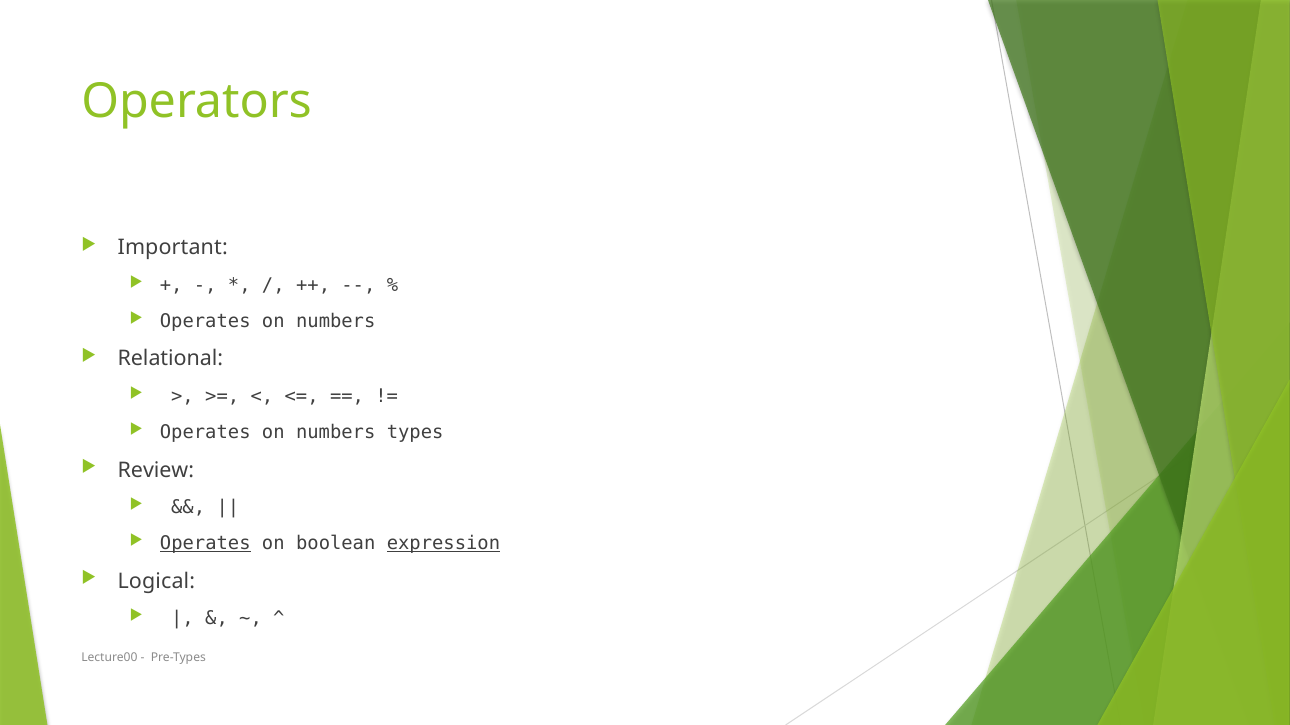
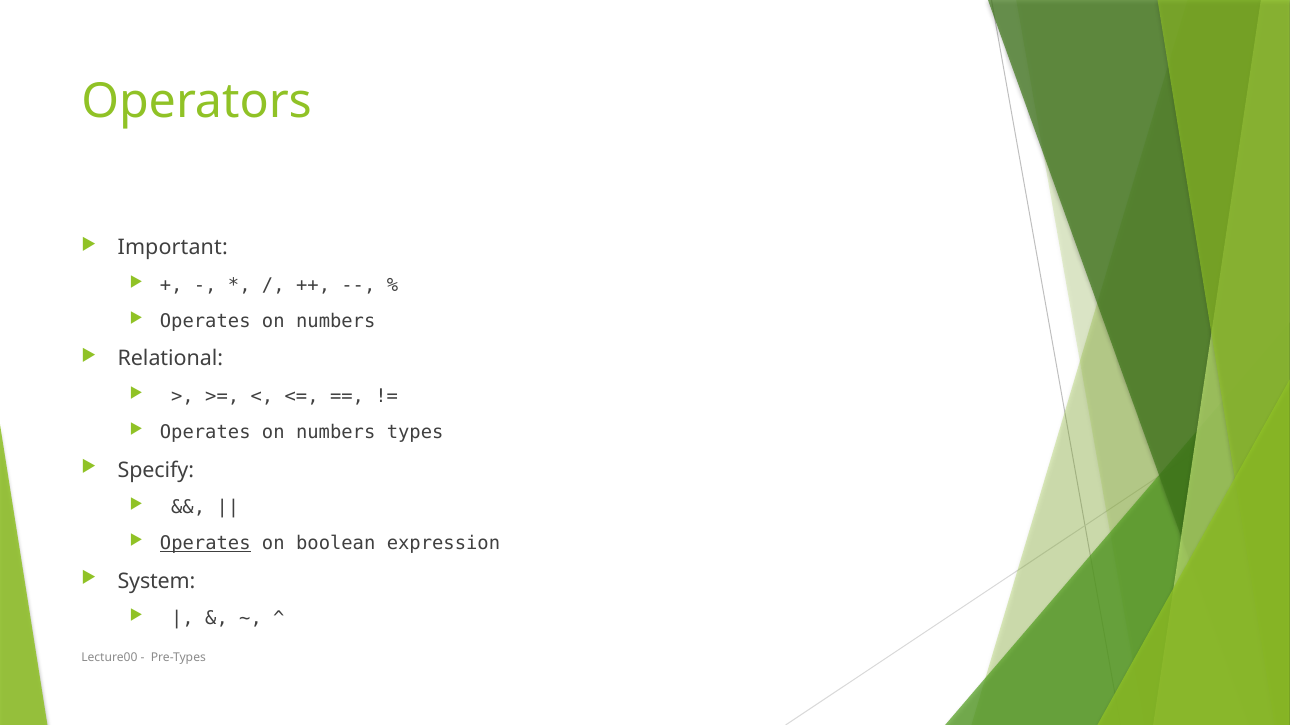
Review: Review -> Specify
expression underline: present -> none
Logical: Logical -> System
